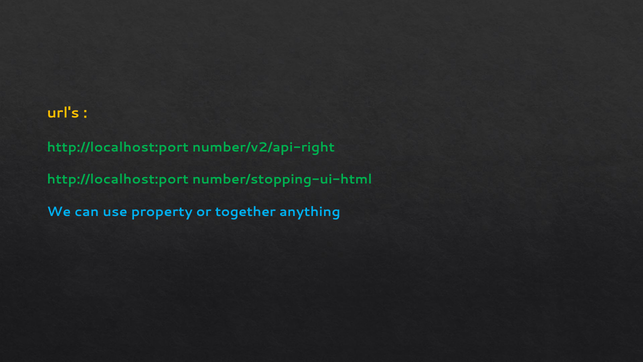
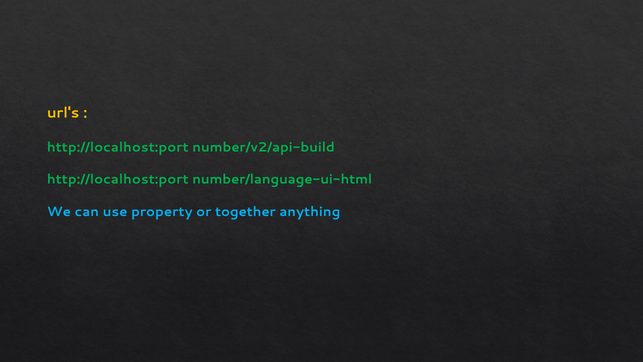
number/v2/api-right: number/v2/api-right -> number/v2/api-build
number/stopping-ui-html: number/stopping-ui-html -> number/language-ui-html
